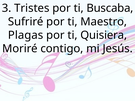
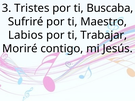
Plagas: Plagas -> Labios
Quisiera: Quisiera -> Trabajar
